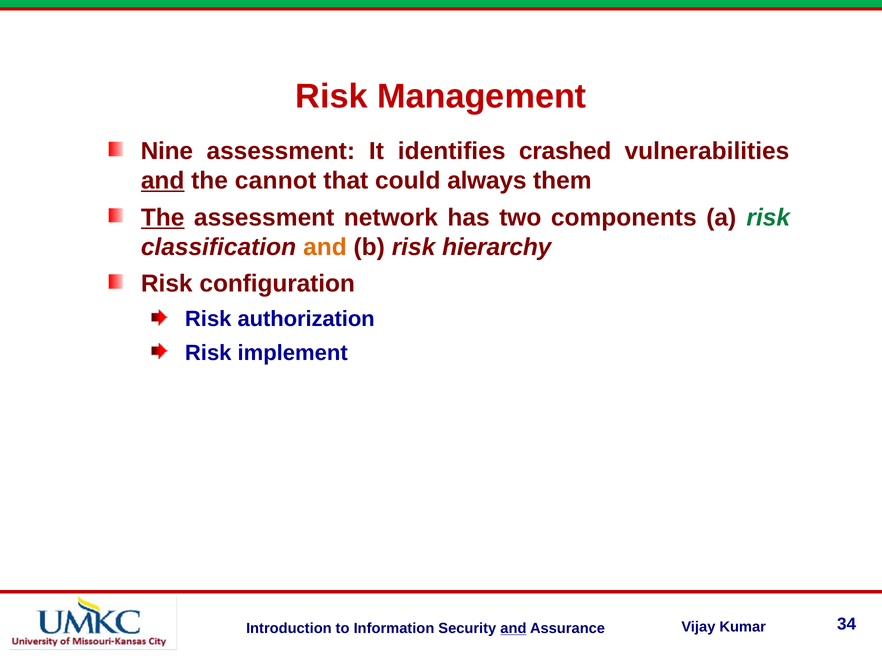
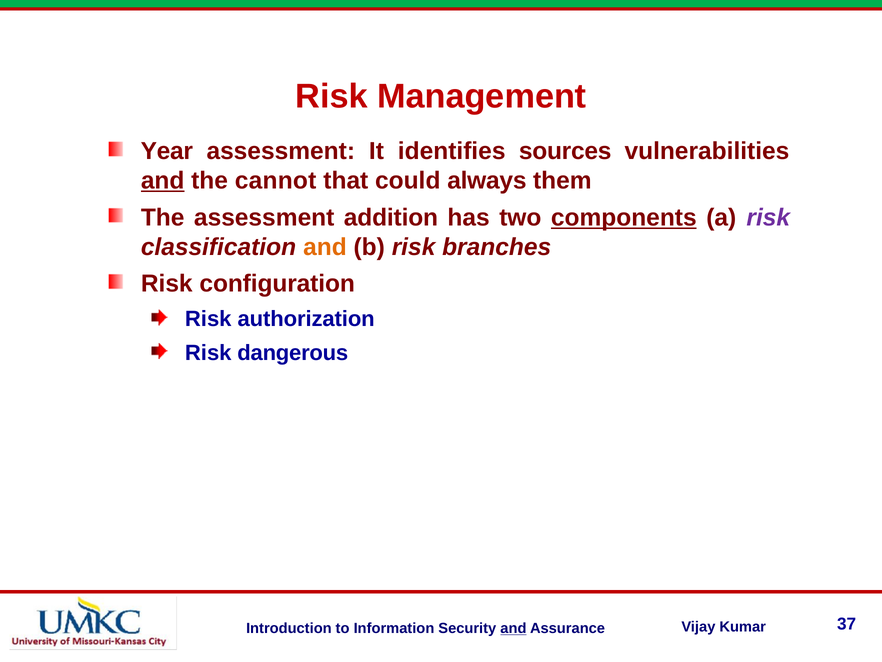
Nine: Nine -> Year
crashed: crashed -> sources
The at (163, 217) underline: present -> none
network: network -> addition
components underline: none -> present
risk at (768, 217) colour: green -> purple
hierarchy: hierarchy -> branches
implement: implement -> dangerous
34: 34 -> 37
